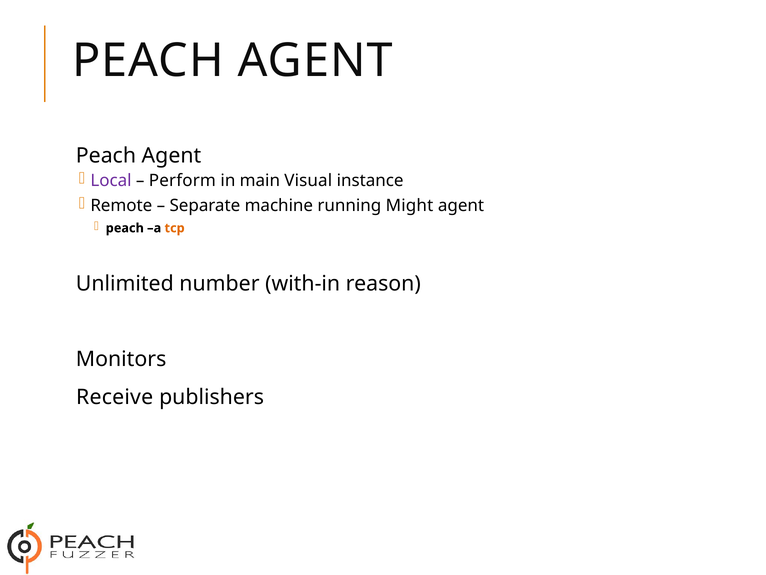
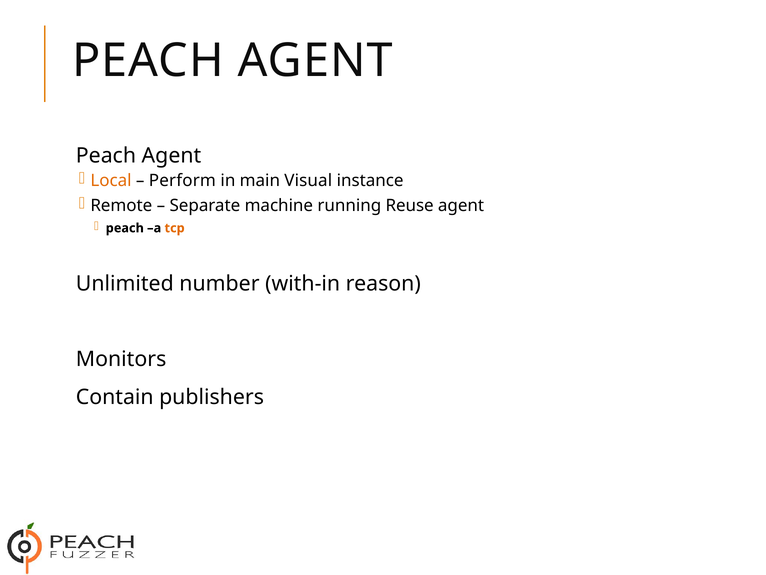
Local colour: purple -> orange
Might: Might -> Reuse
Receive: Receive -> Contain
